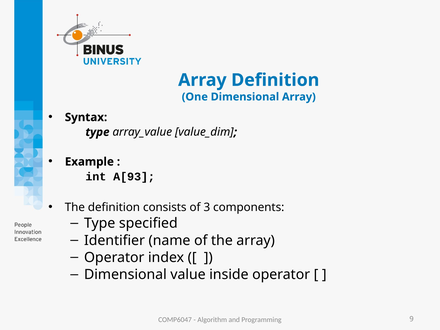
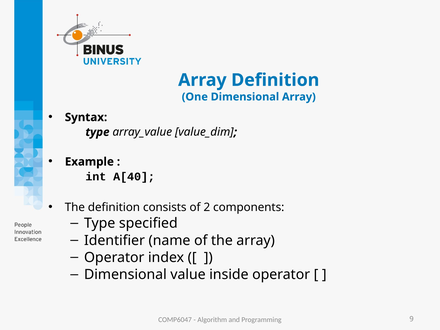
A[93: A[93 -> A[40
3: 3 -> 2
